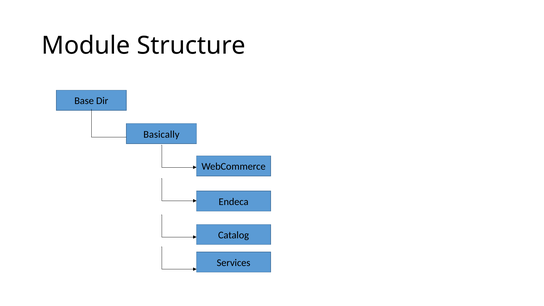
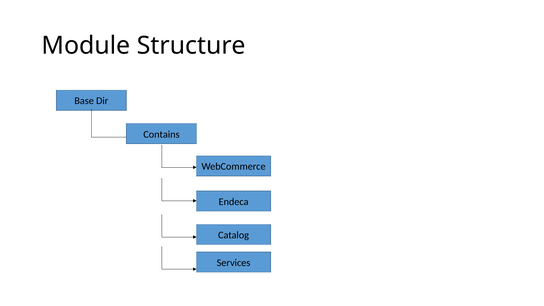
Basically: Basically -> Contains
